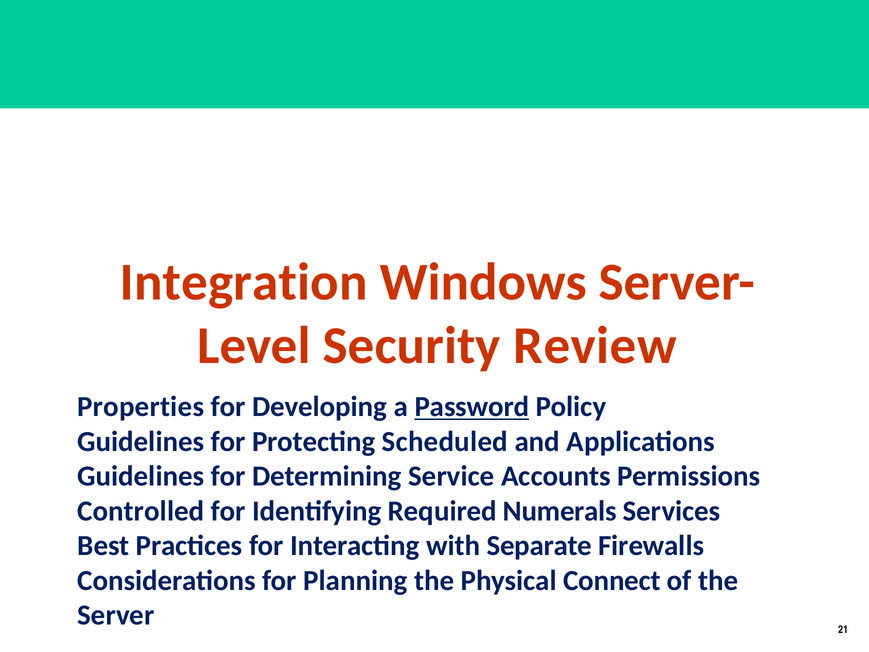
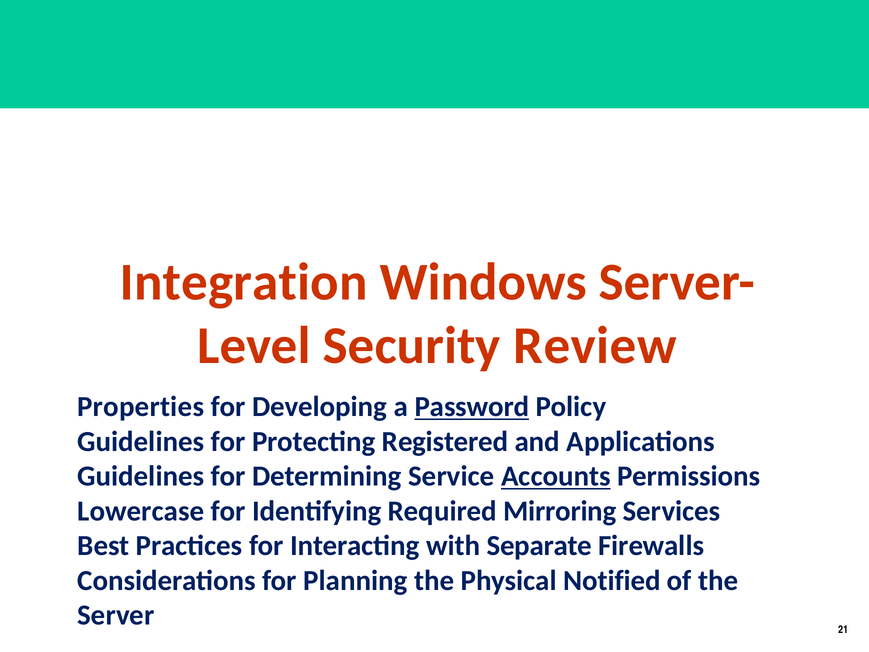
Scheduled: Scheduled -> Registered
Accounts underline: none -> present
Controlled: Controlled -> Lowercase
Numerals: Numerals -> Mirroring
Connect: Connect -> Notified
